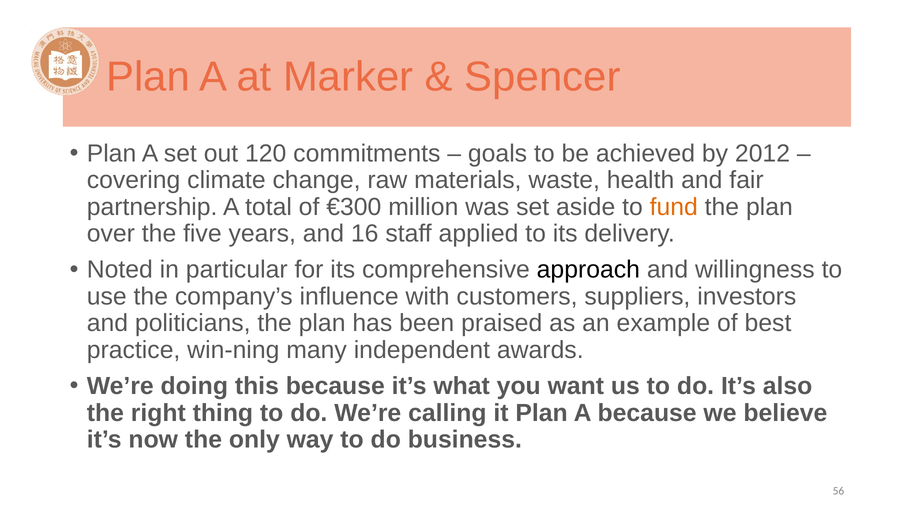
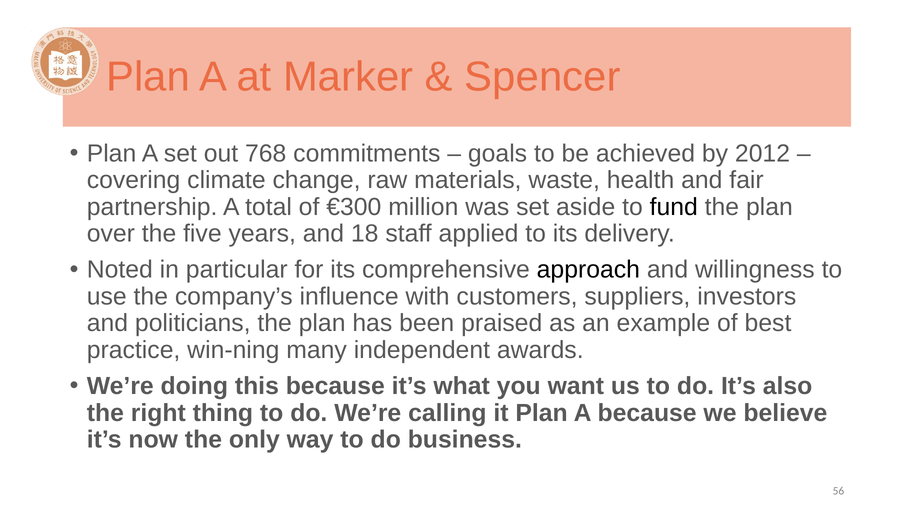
120: 120 -> 768
fund colour: orange -> black
16: 16 -> 18
